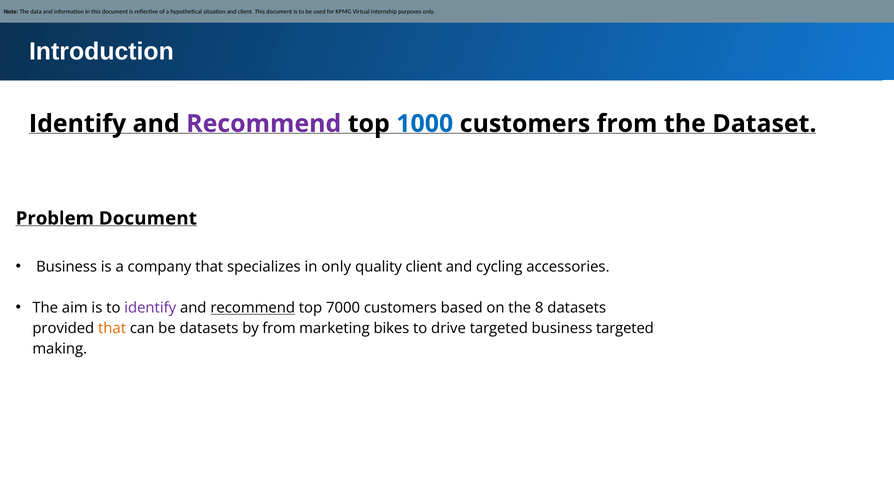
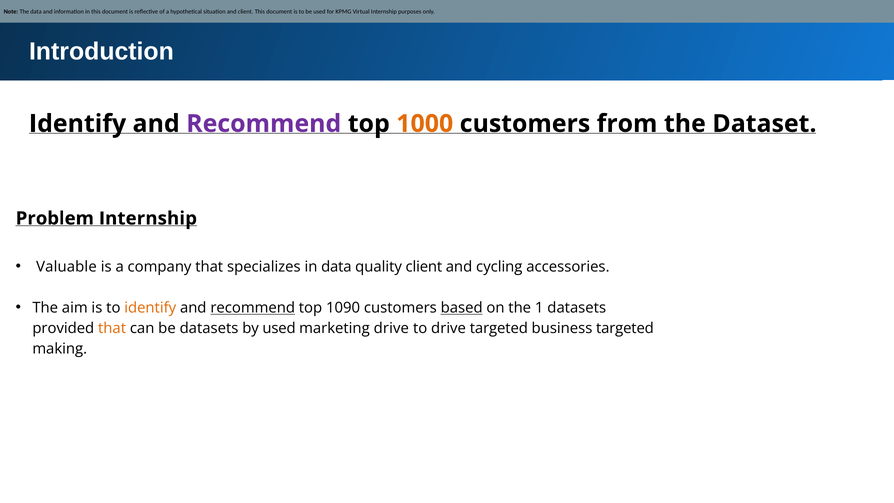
1000 colour: blue -> orange
Problem Document: Document -> Internship
Business at (67, 267): Business -> Valuable
in only: only -> data
identify at (150, 308) colour: purple -> orange
7000: 7000 -> 1090
based underline: none -> present
8: 8 -> 1
by from: from -> used
marketing bikes: bikes -> drive
